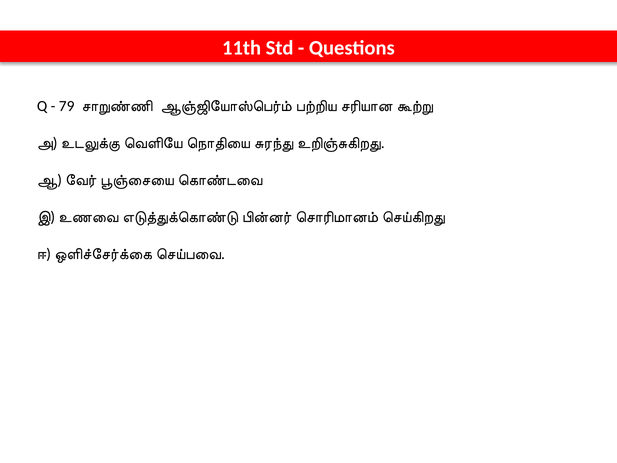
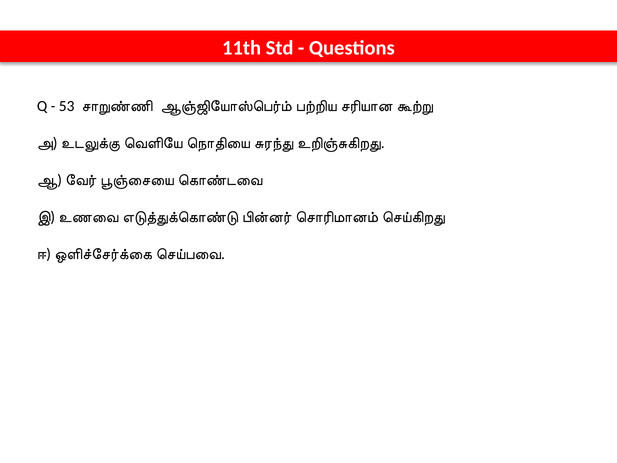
79: 79 -> 53
